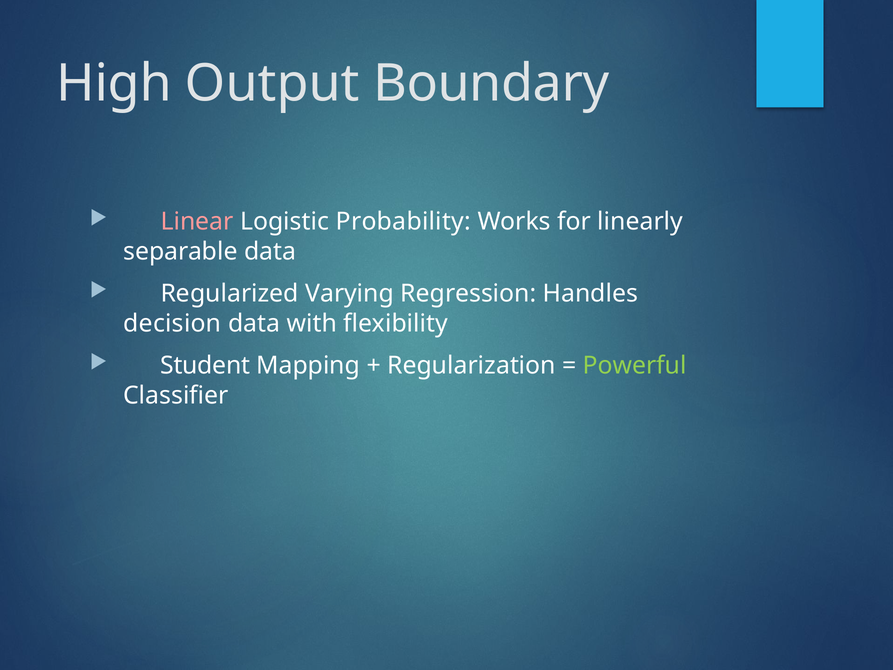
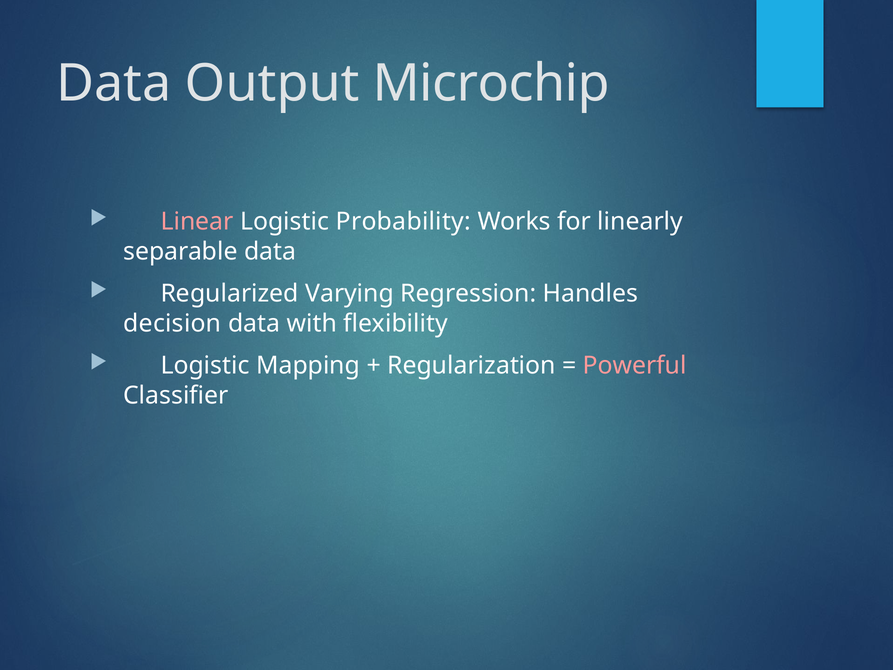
High at (114, 84): High -> Data
Boundary: Boundary -> Microchip
Student at (205, 366): Student -> Logistic
Powerful colour: light green -> pink
